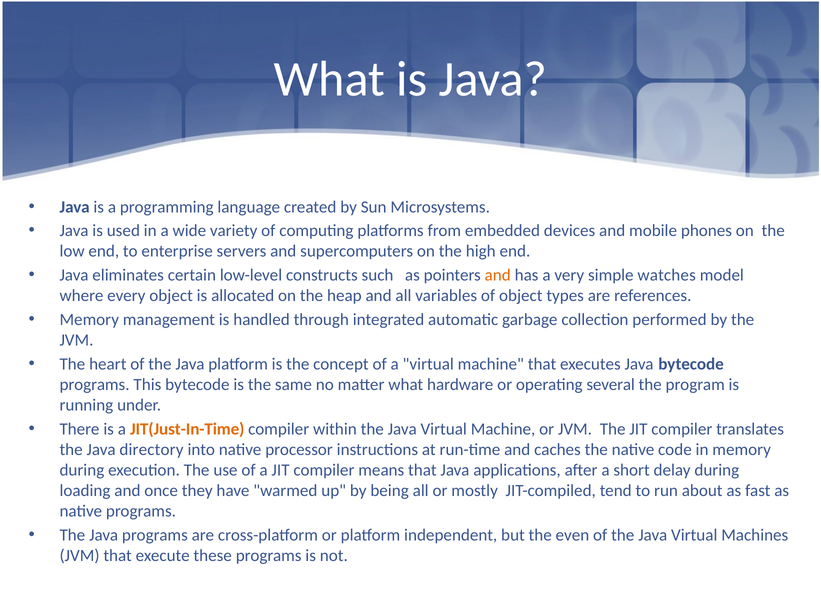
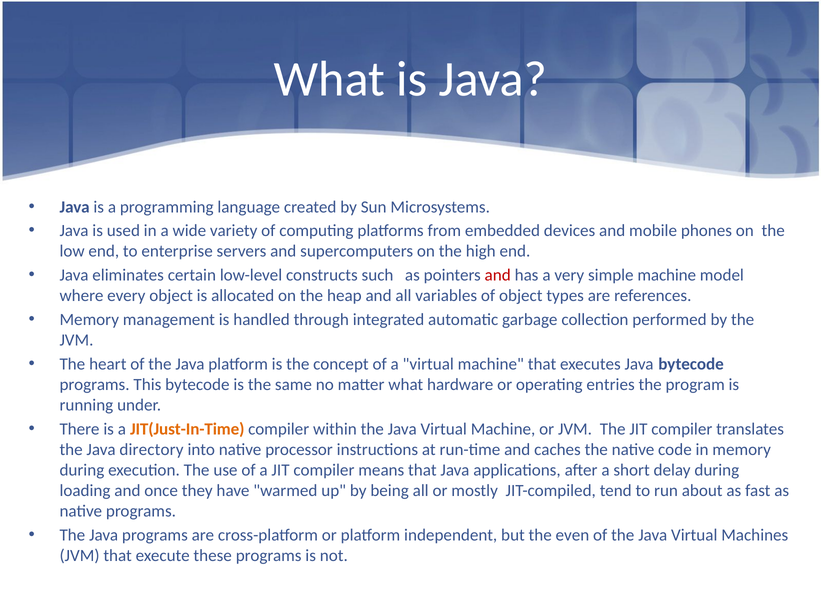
and at (498, 276) colour: orange -> red
simple watches: watches -> machine
several: several -> entries
